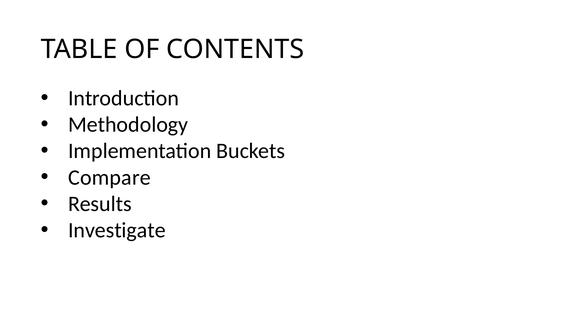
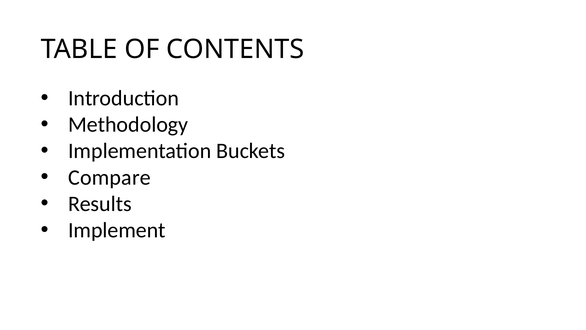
Investigate: Investigate -> Implement
